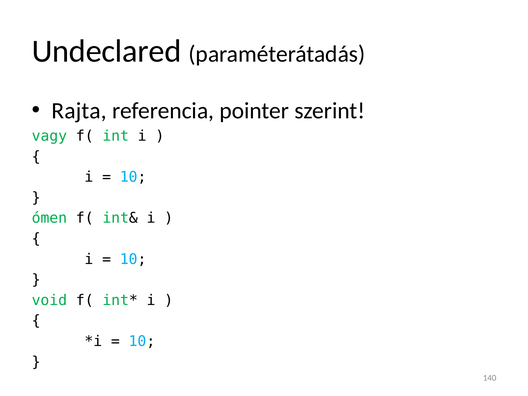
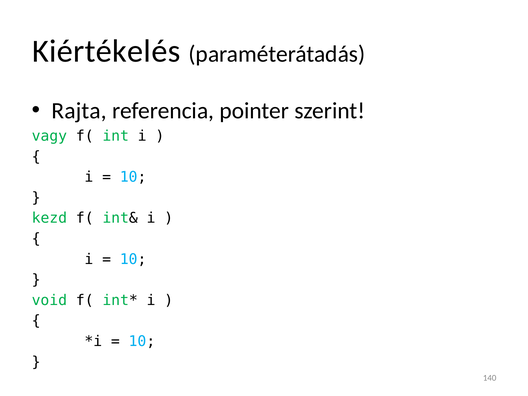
Undeclared: Undeclared -> Kiértékelés
ómen: ómen -> kezd
